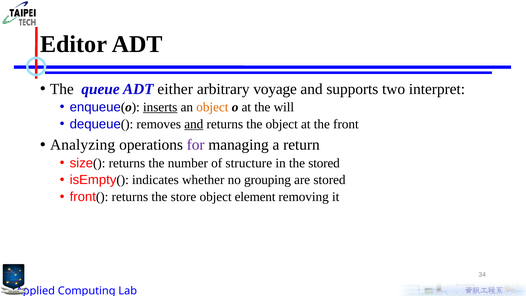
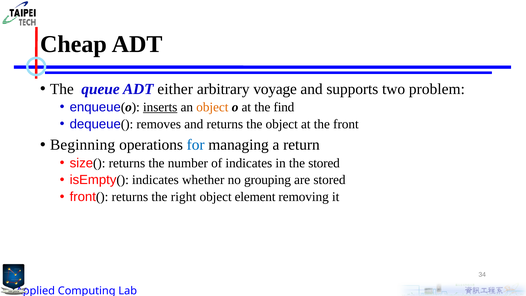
Editor: Editor -> Cheap
interpret: interpret -> problem
will: will -> find
and at (194, 124) underline: present -> none
Analyzing: Analyzing -> Beginning
for colour: purple -> blue
of structure: structure -> indicates
store: store -> right
